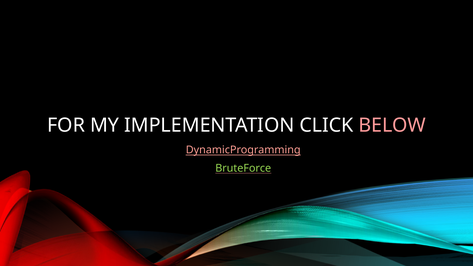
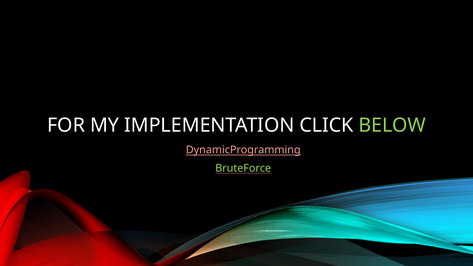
BELOW colour: pink -> light green
